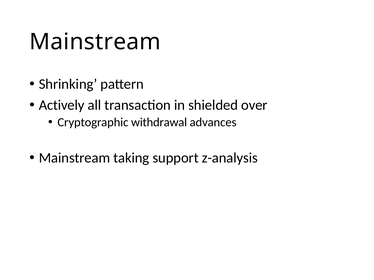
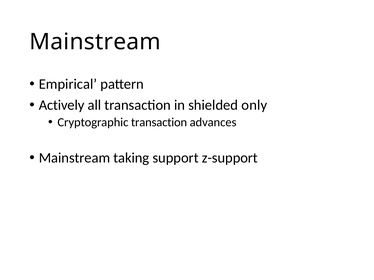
Shrinking: Shrinking -> Empirical
over: over -> only
Cryptographic withdrawal: withdrawal -> transaction
z-analysis: z-analysis -> z-support
